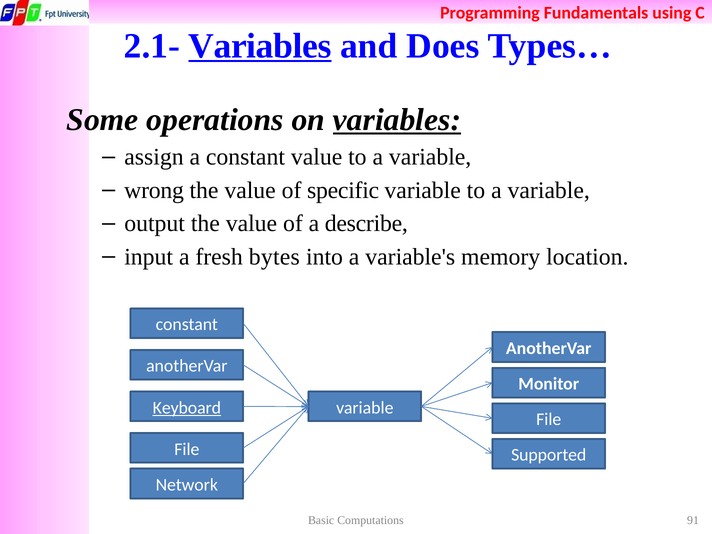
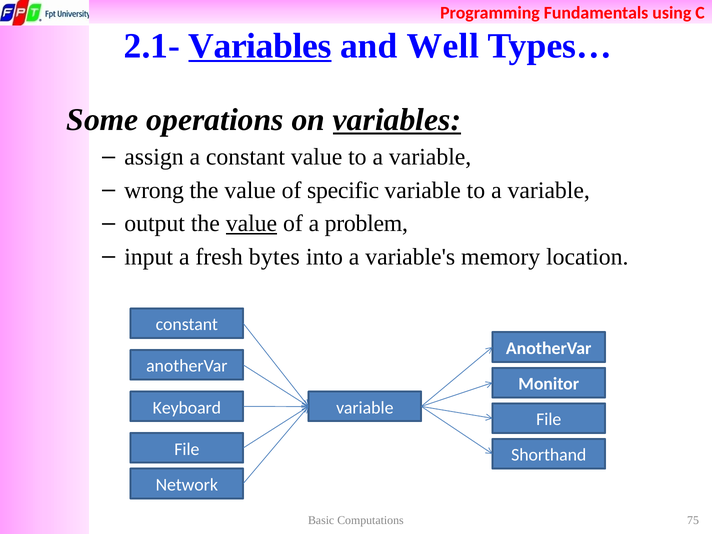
Does: Does -> Well
value at (251, 224) underline: none -> present
describe: describe -> problem
Keyboard underline: present -> none
Supported: Supported -> Shorthand
91: 91 -> 75
